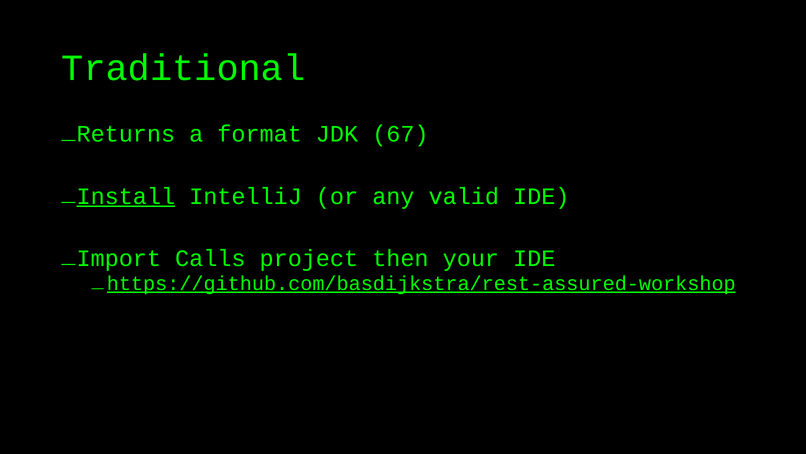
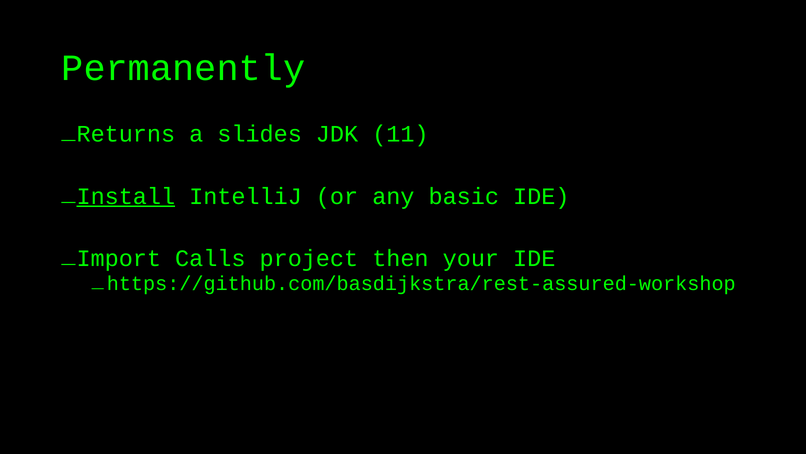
Traditional: Traditional -> Permanently
format: format -> slides
67: 67 -> 11
valid: valid -> basic
https://github.com/basdijkstra/rest-assured-workshop underline: present -> none
